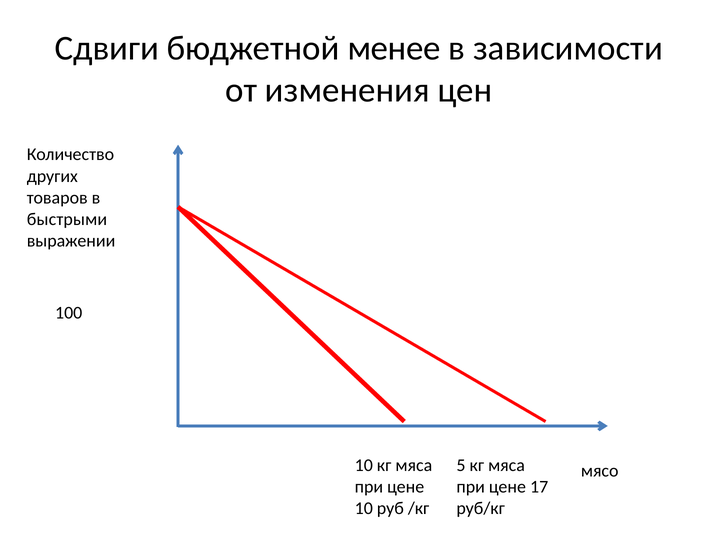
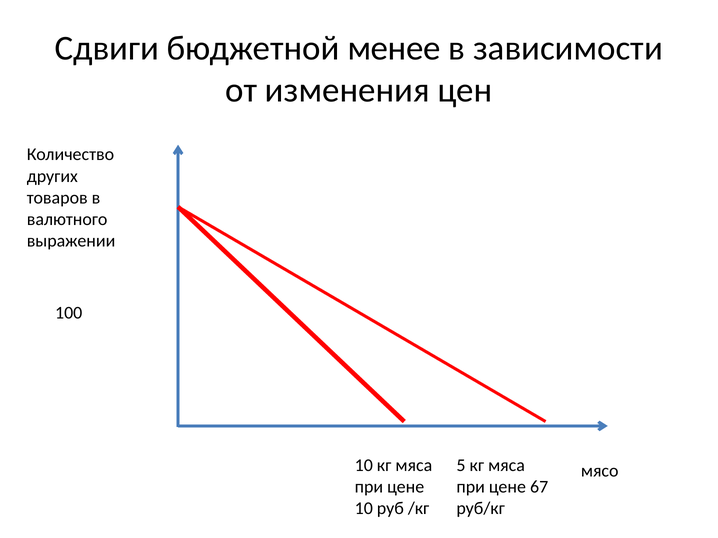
быстрыми: быстрыми -> валютного
17: 17 -> 67
